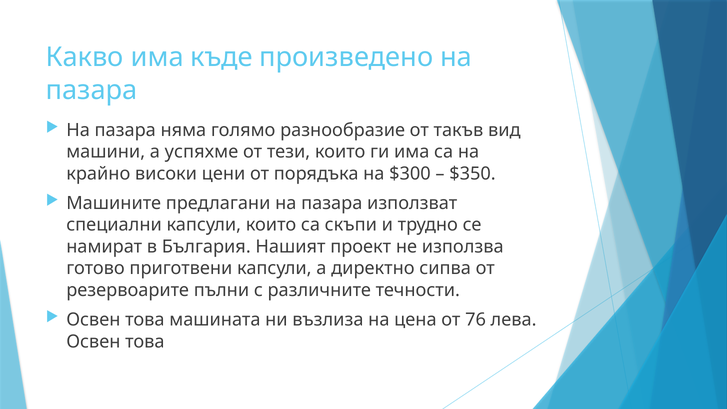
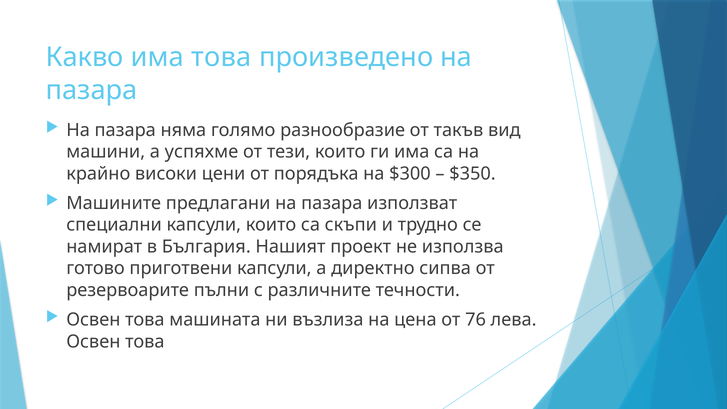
има къде: къде -> това
